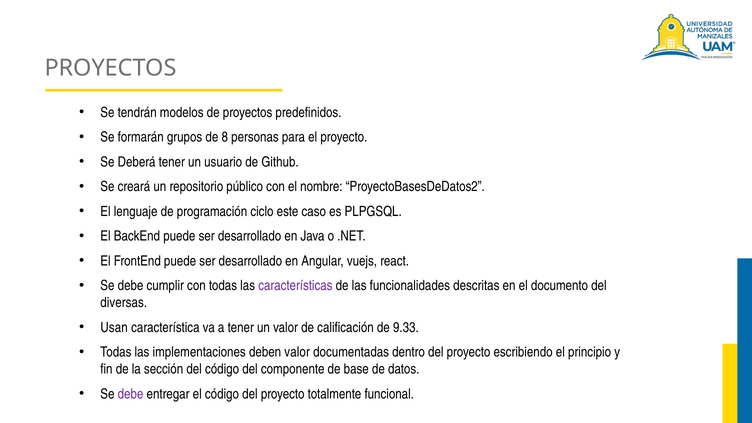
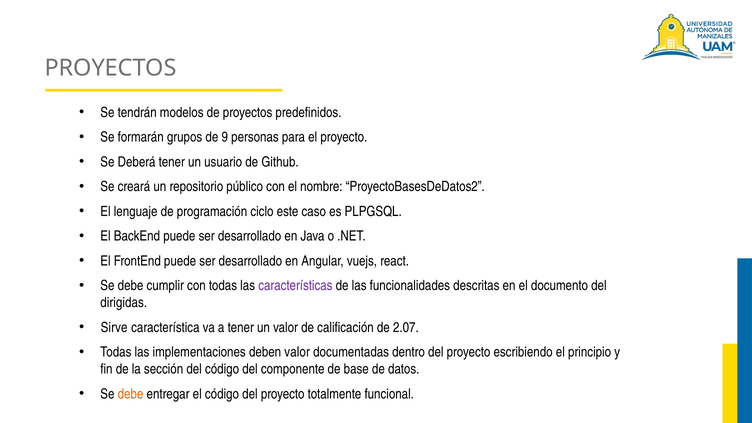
8: 8 -> 9
diversas: diversas -> dirigidas
Usan: Usan -> Sirve
9.33: 9.33 -> 2.07
debe at (131, 394) colour: purple -> orange
